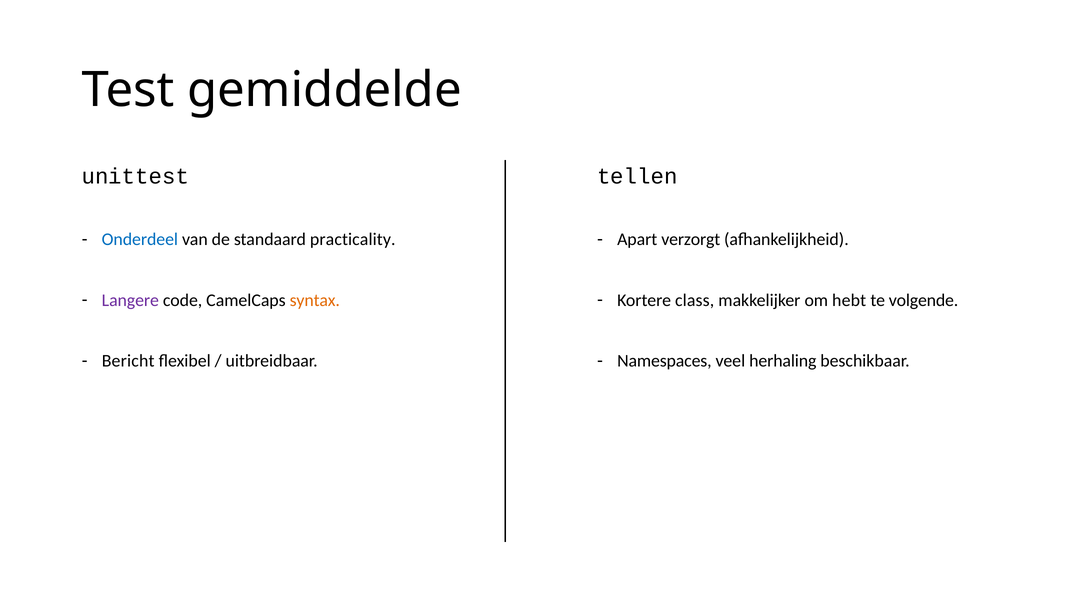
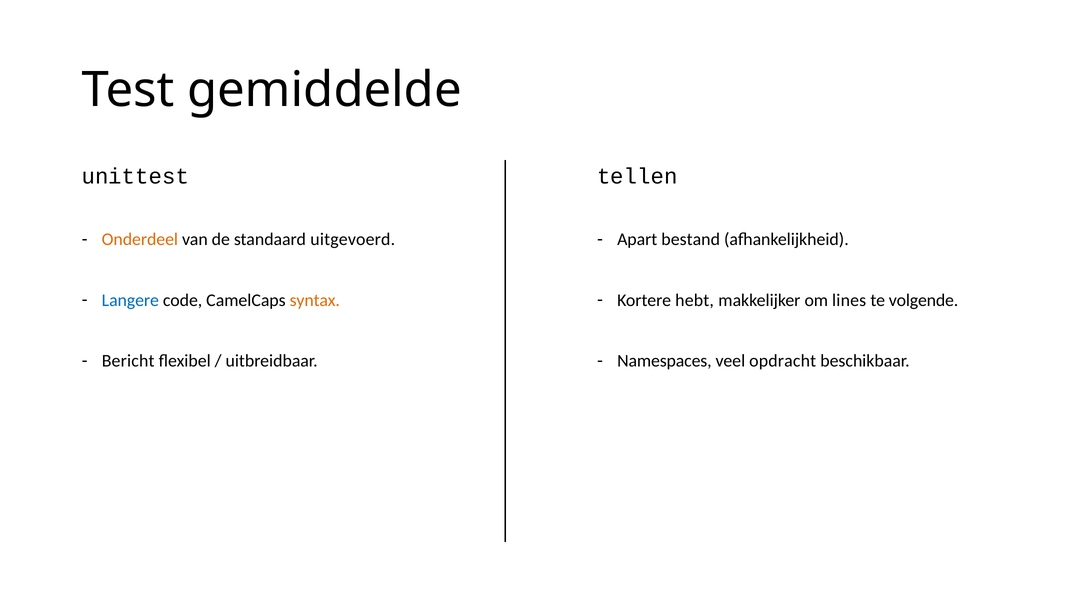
Onderdeel colour: blue -> orange
practicality: practicality -> uitgevoerd
verzorgt: verzorgt -> bestand
Langere colour: purple -> blue
class: class -> hebt
hebt: hebt -> lines
herhaling: herhaling -> opdracht
